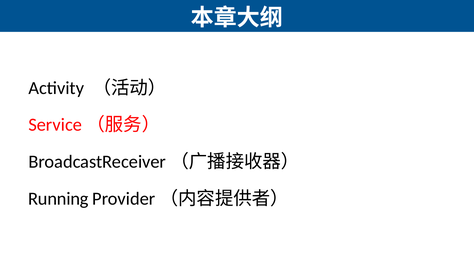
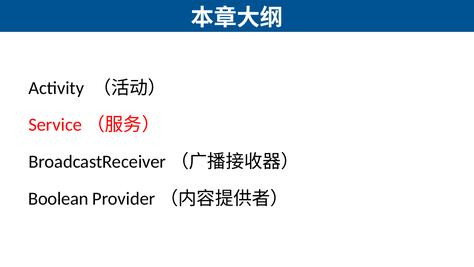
Running: Running -> Boolean
